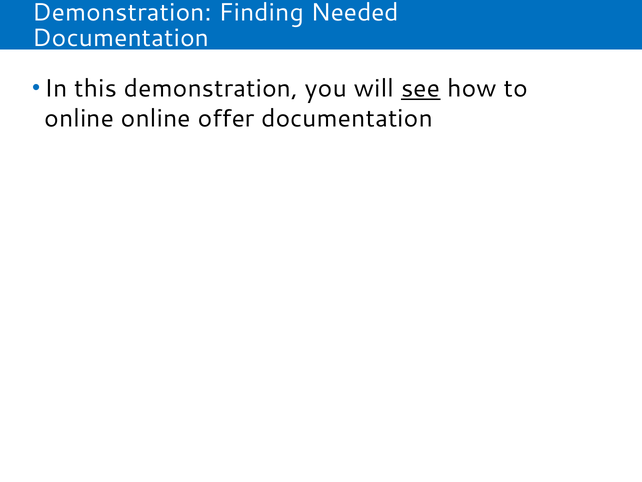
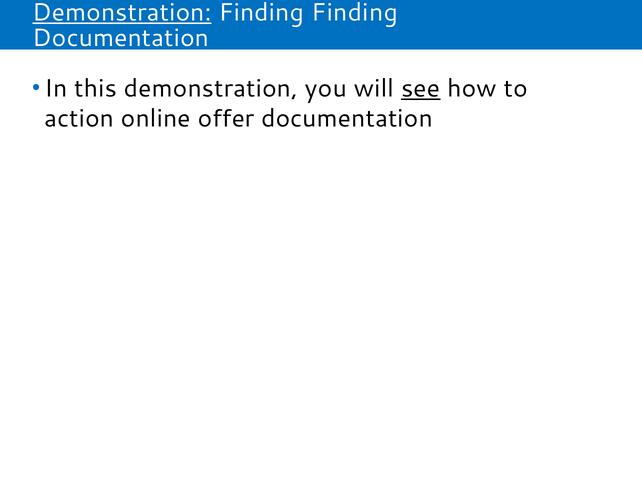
Demonstration at (122, 13) underline: none -> present
Finding Needed: Needed -> Finding
online at (79, 118): online -> action
